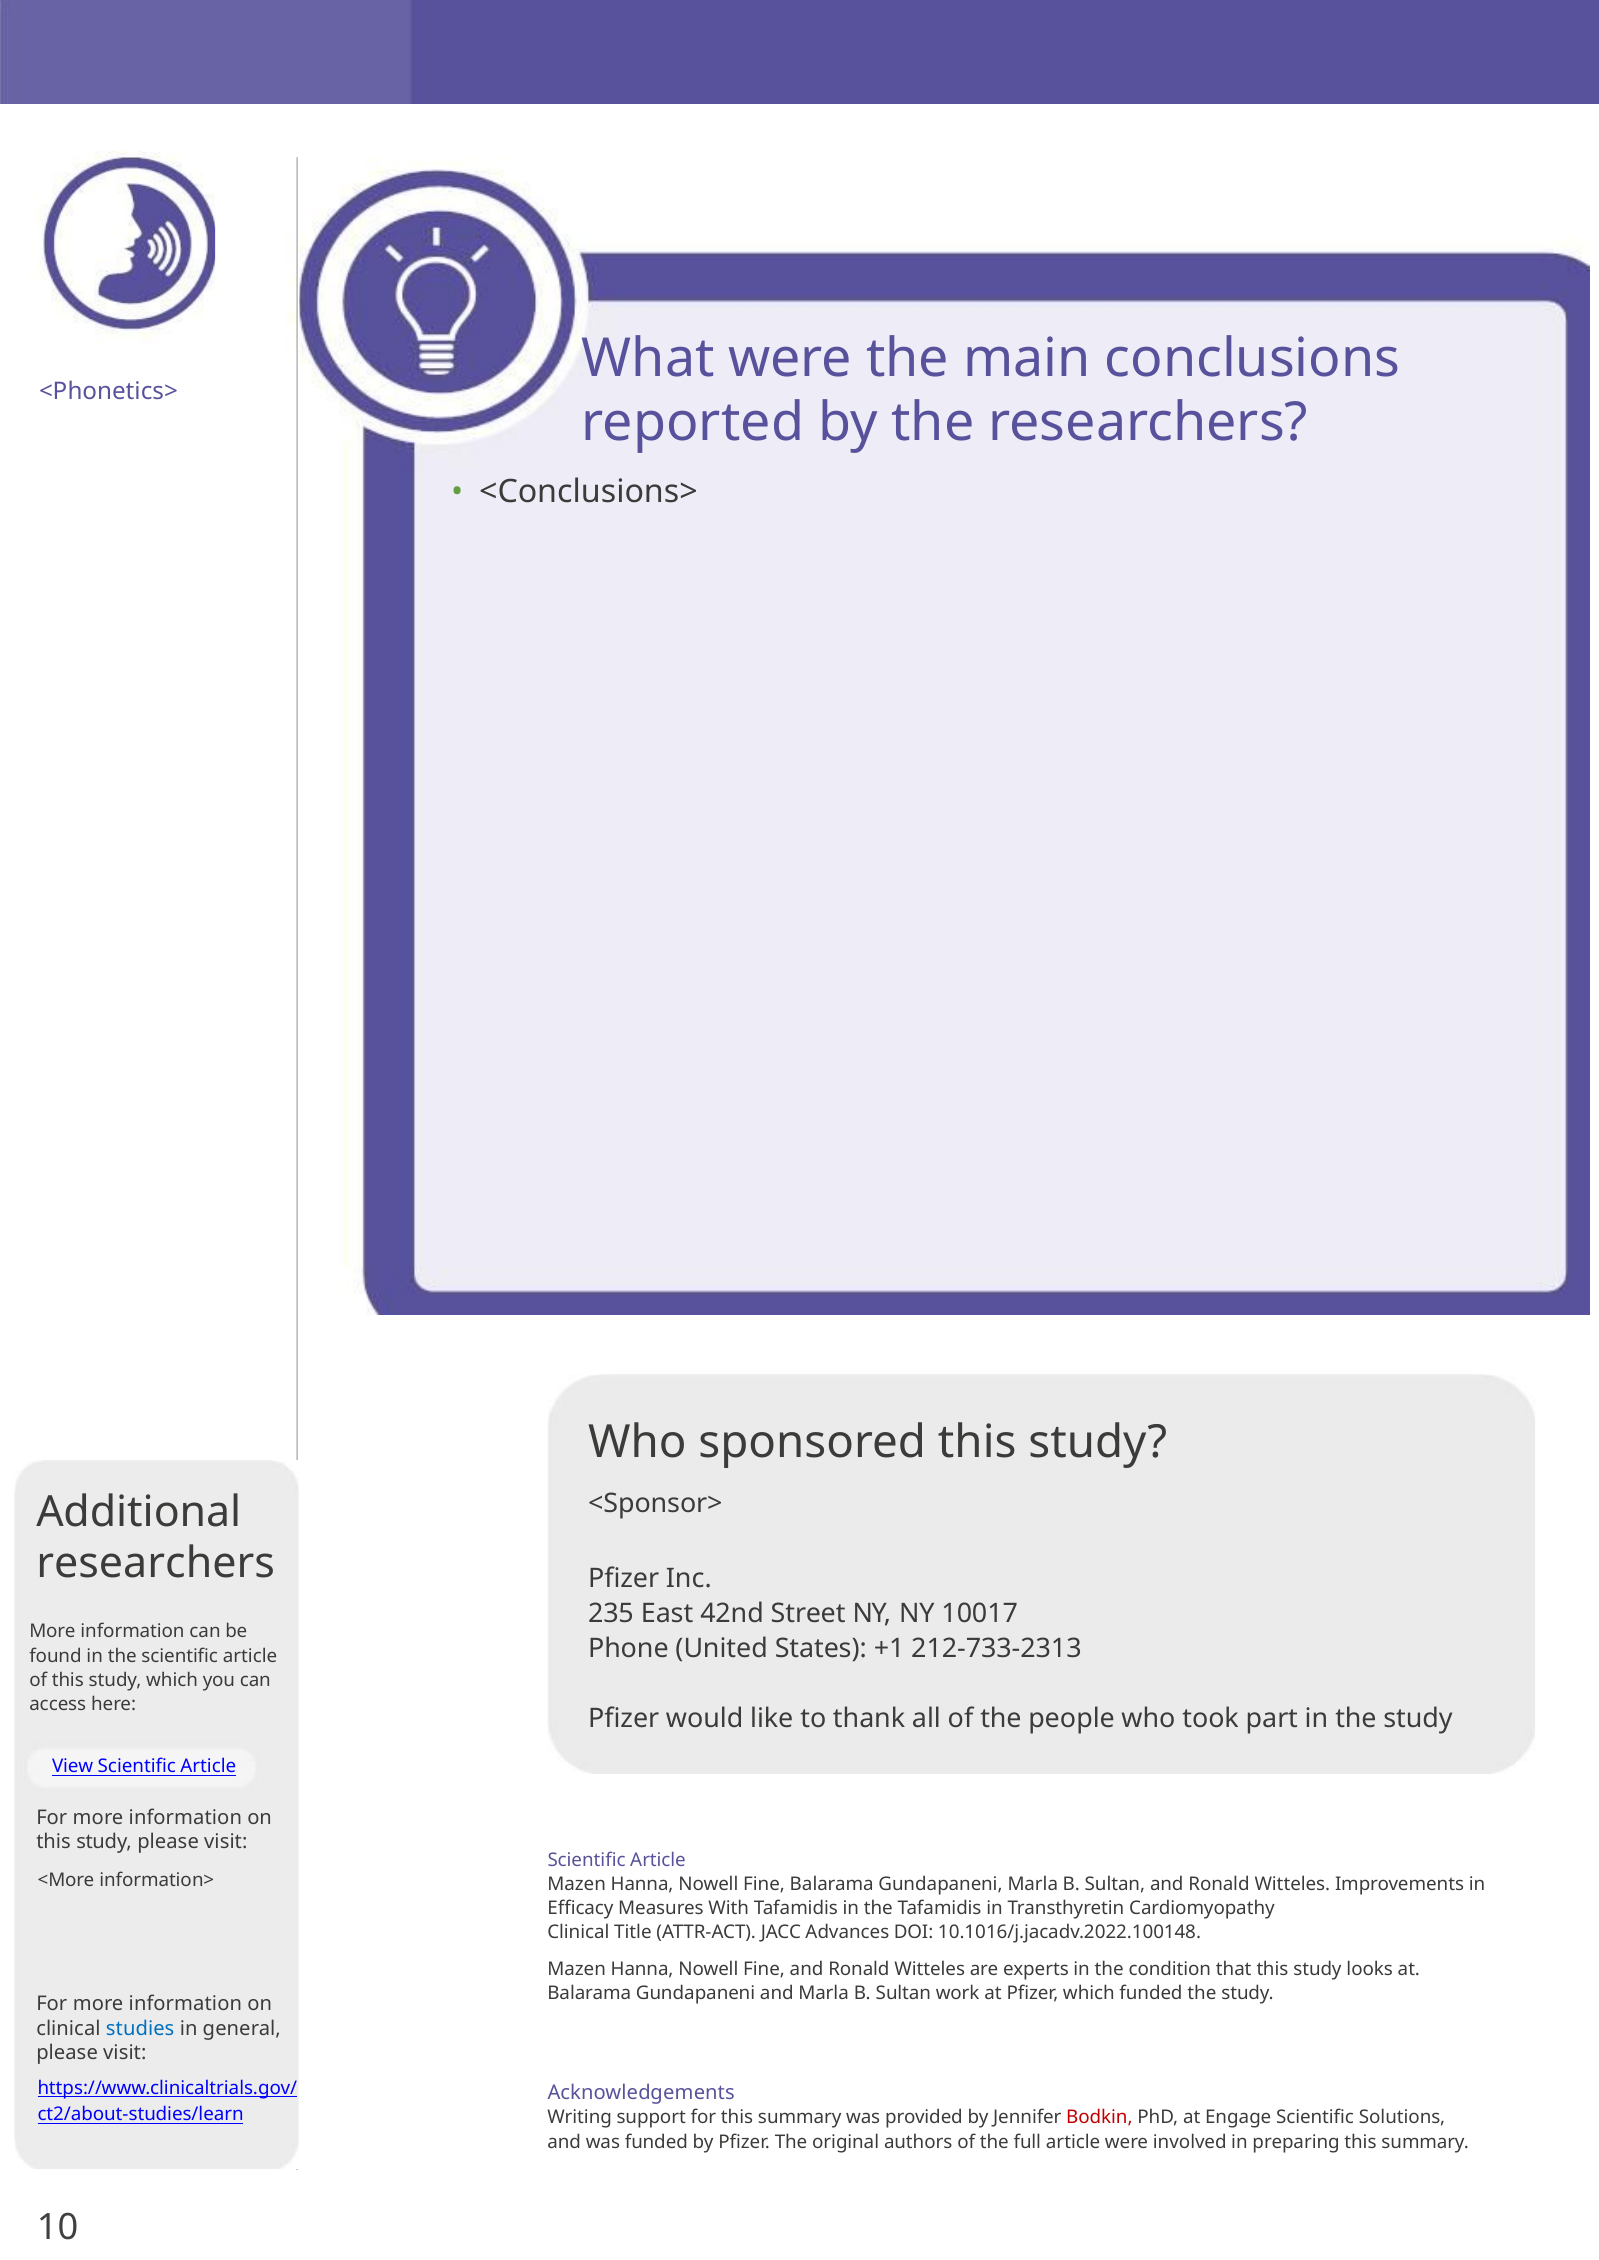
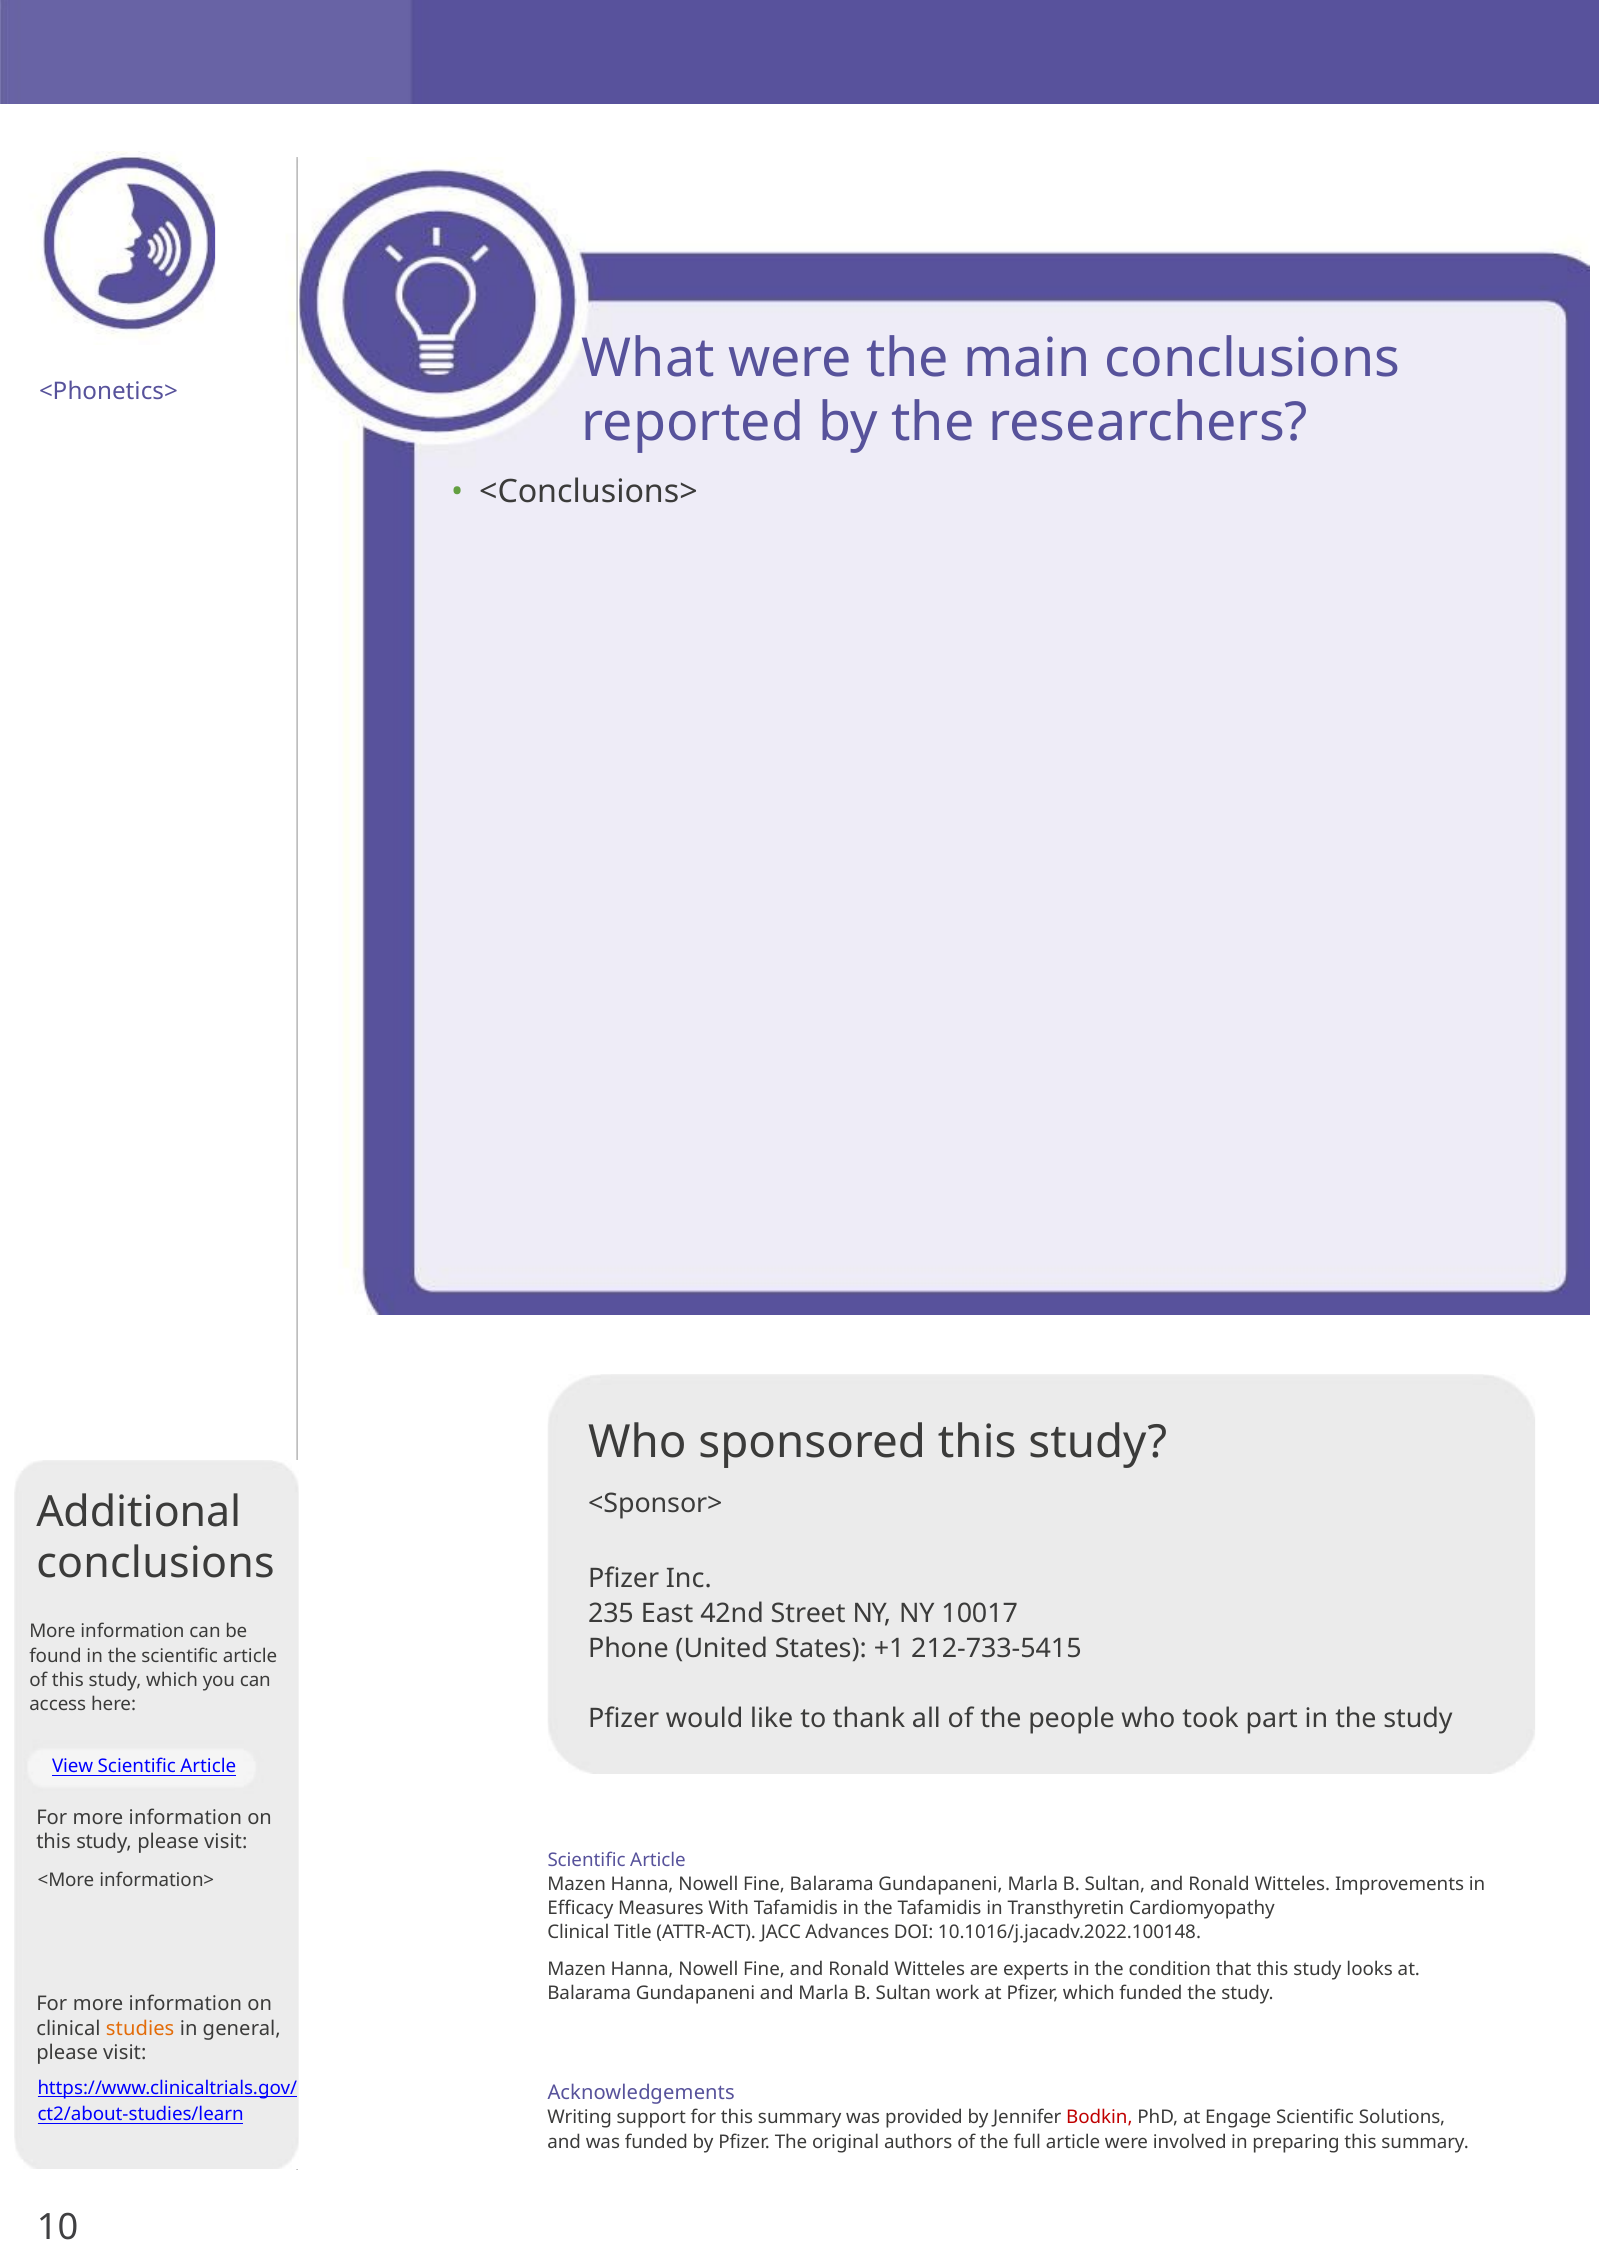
researchers at (156, 1563): researchers -> conclusions
212-733-2313: 212-733-2313 -> 212-733-5415
studies colour: blue -> orange
